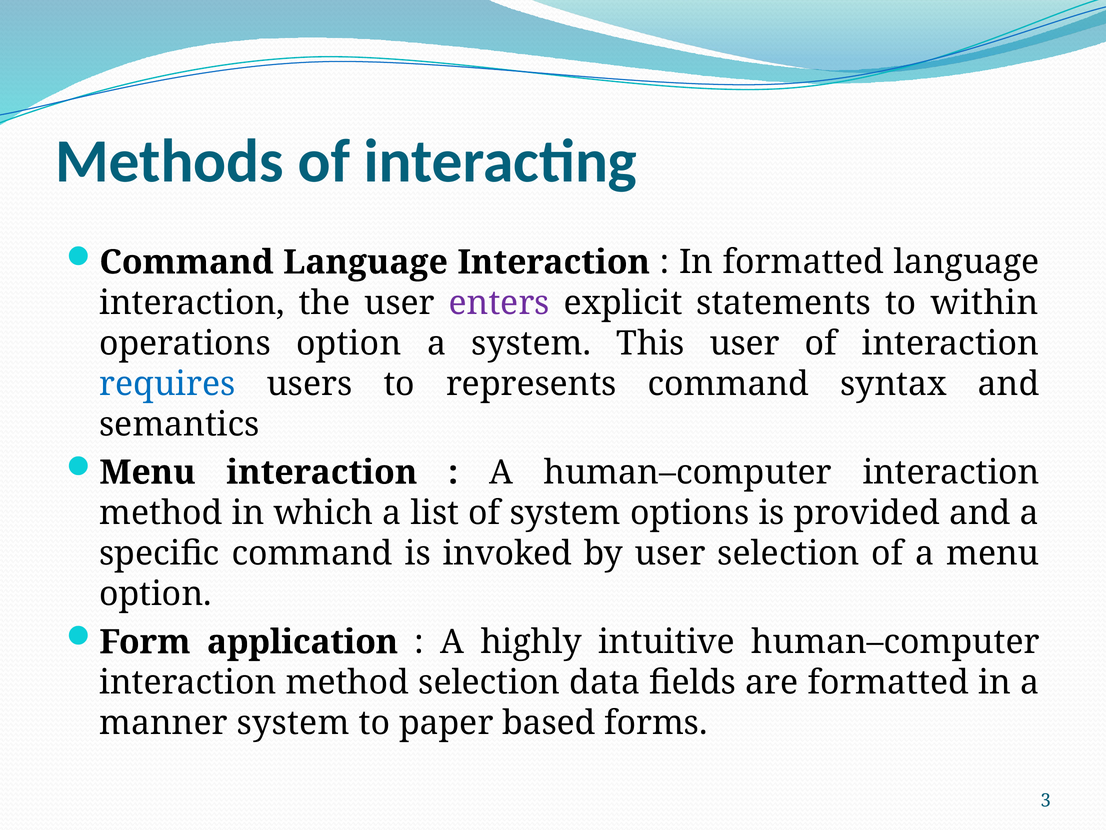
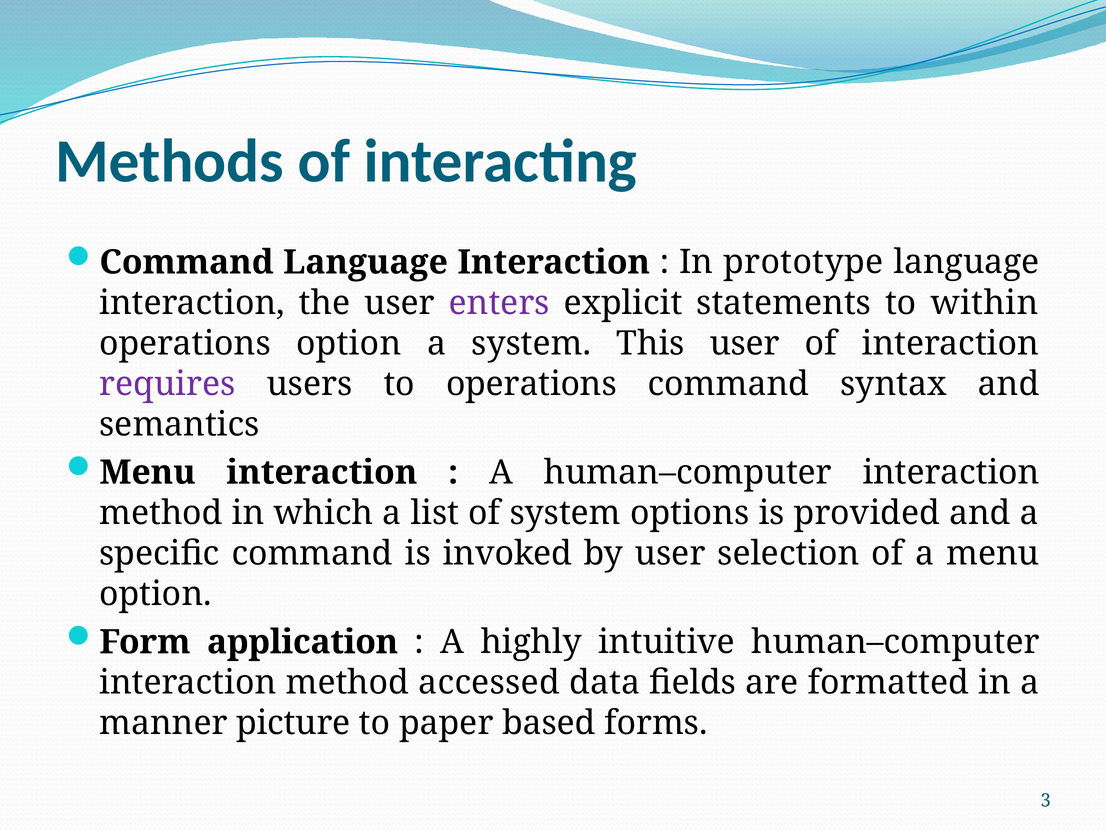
In formatted: formatted -> prototype
requires colour: blue -> purple
to represents: represents -> operations
method selection: selection -> accessed
manner system: system -> picture
